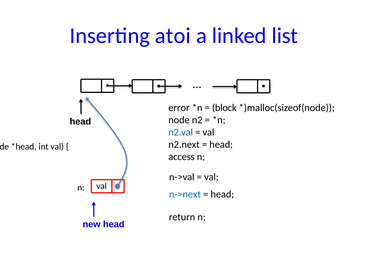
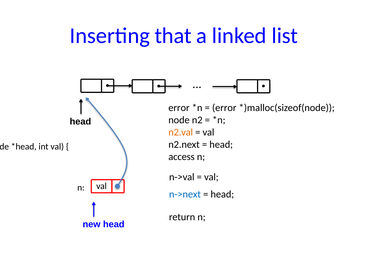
atoi: atoi -> that
block at (224, 108): block -> error
n2.val colour: blue -> orange
